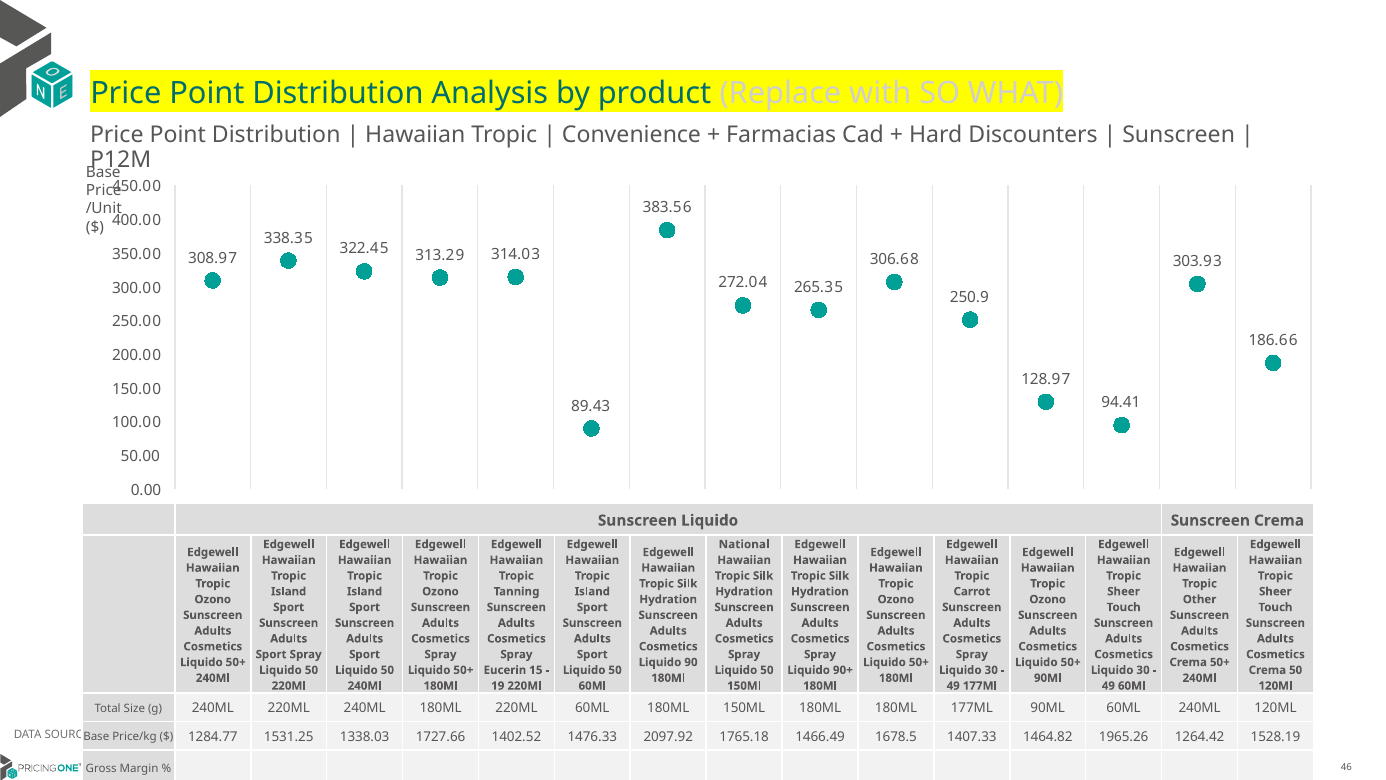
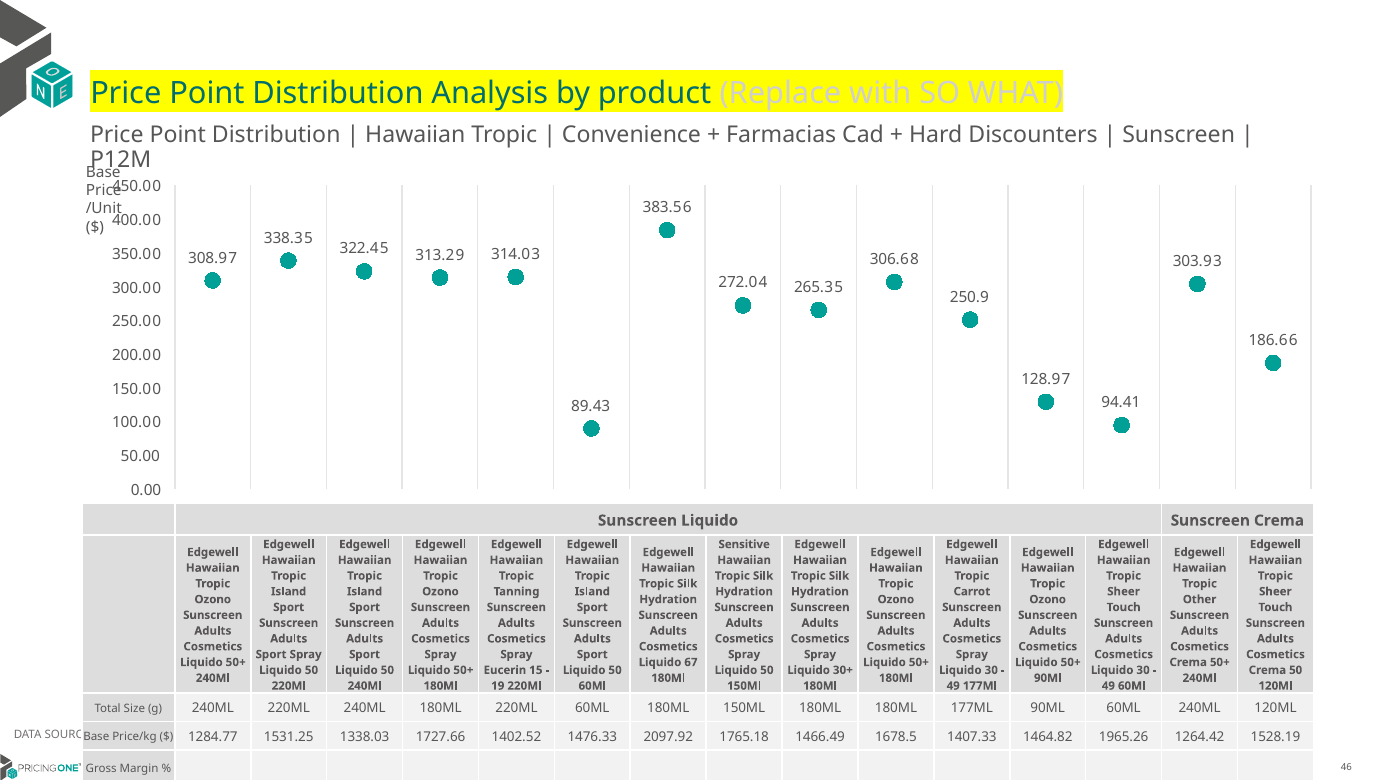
National: National -> Sensitive
90: 90 -> 67
90+: 90+ -> 30+
